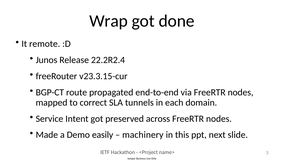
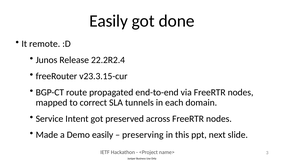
Wrap at (109, 21): Wrap -> Easily
machinery: machinery -> preserving
